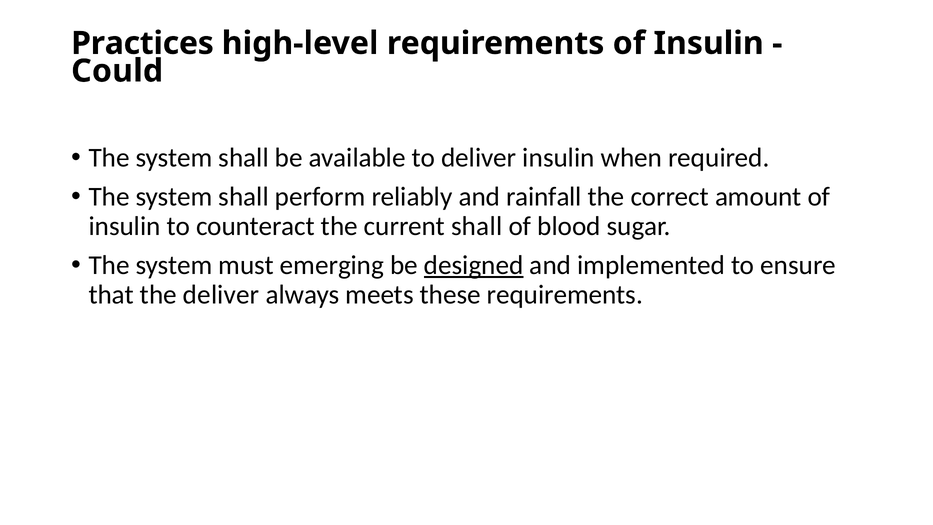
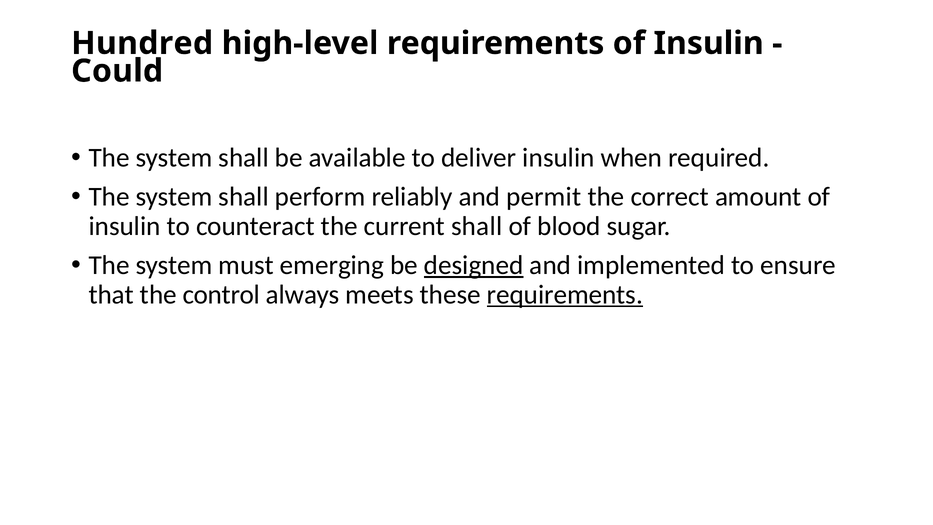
Practices: Practices -> Hundred
rainfall: rainfall -> permit
the deliver: deliver -> control
requirements at (565, 294) underline: none -> present
